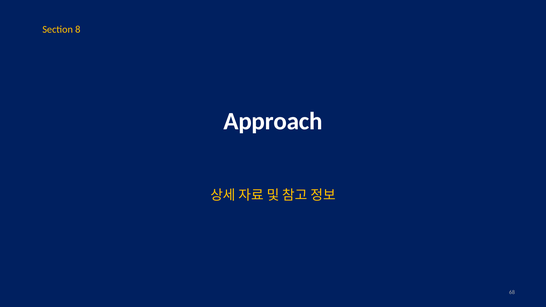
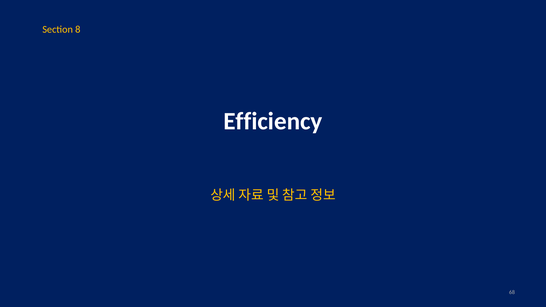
Approach: Approach -> Efficiency
